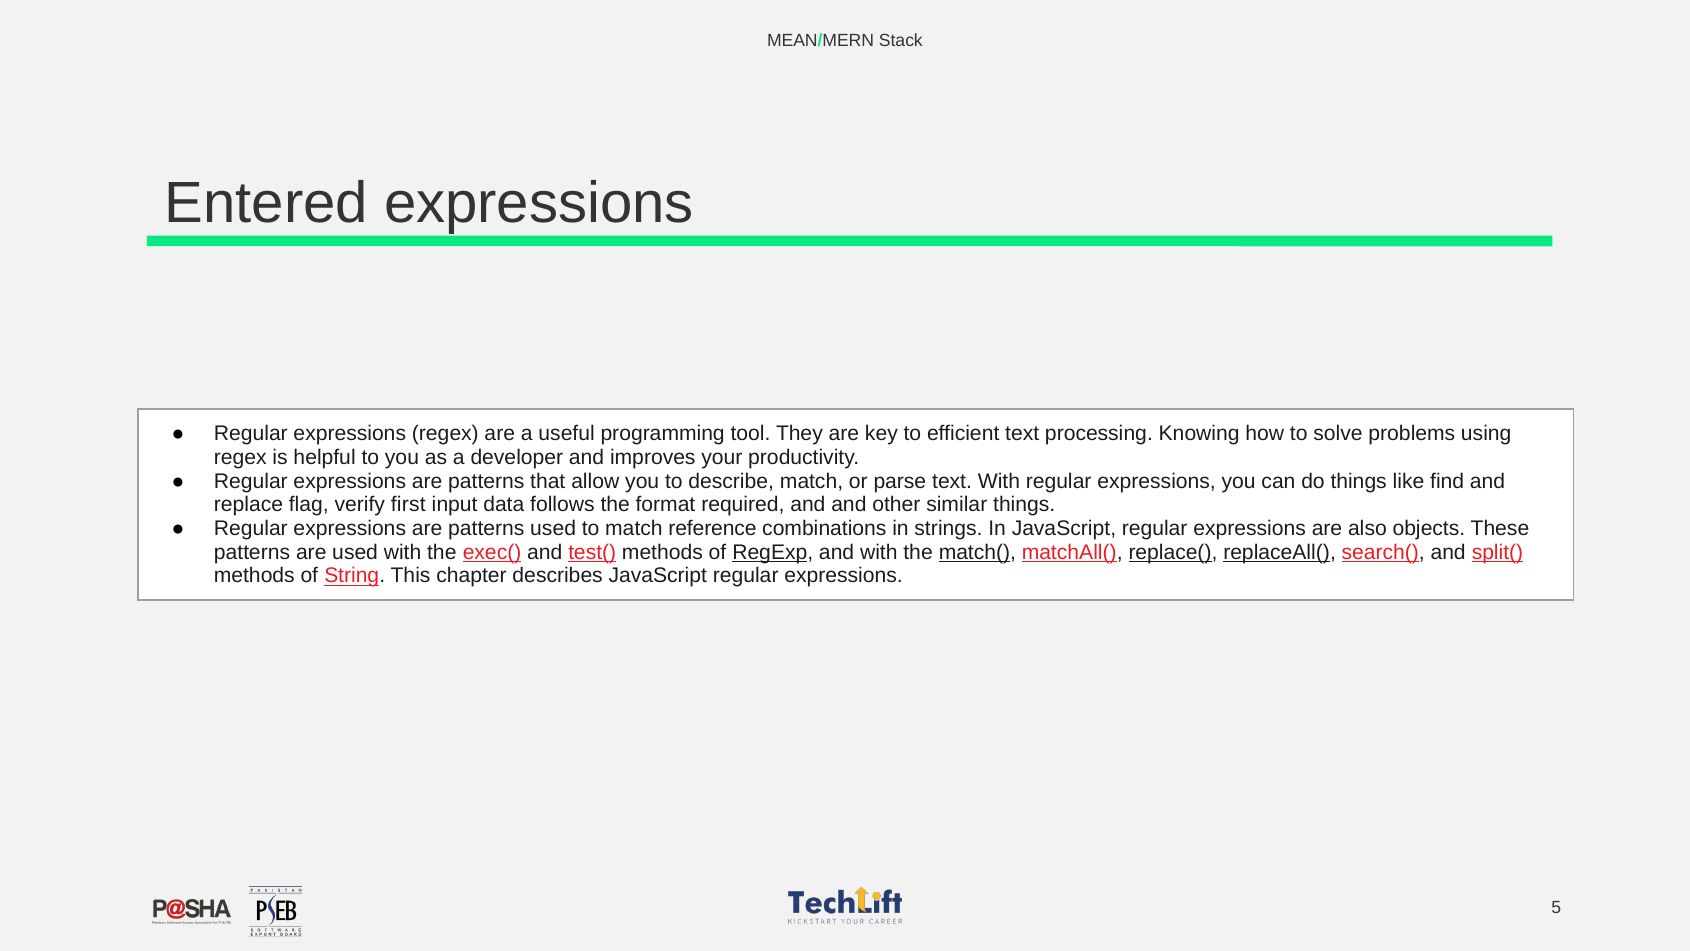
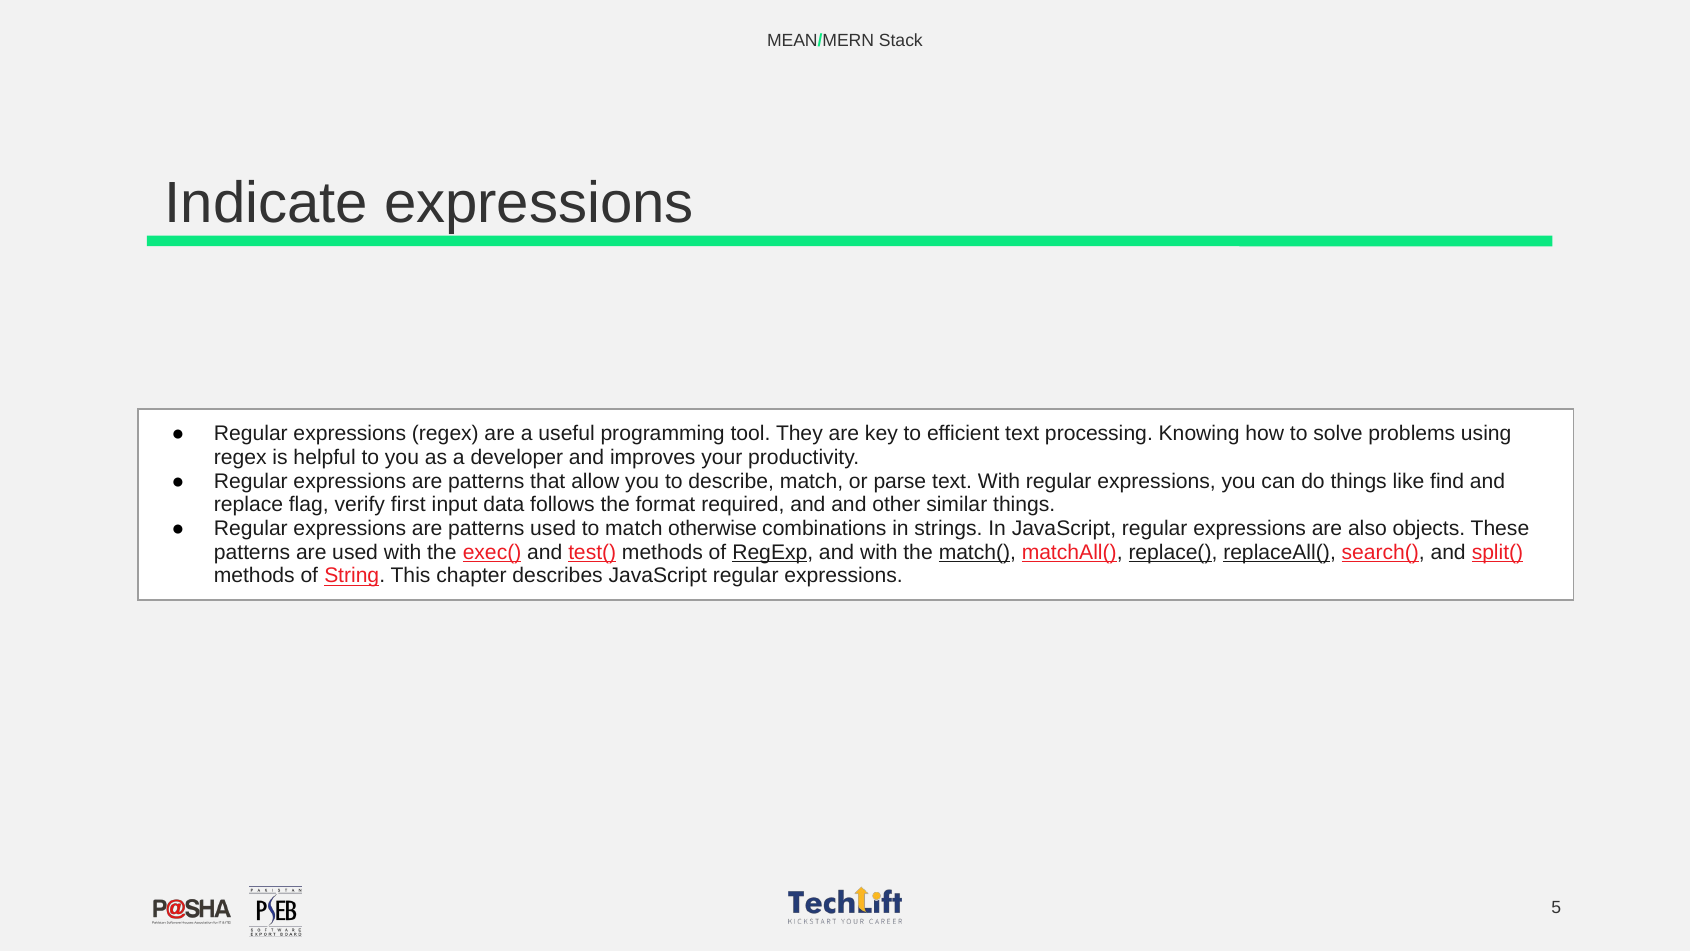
Entered: Entered -> Indicate
reference: reference -> otherwise
